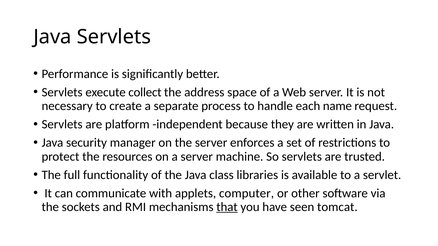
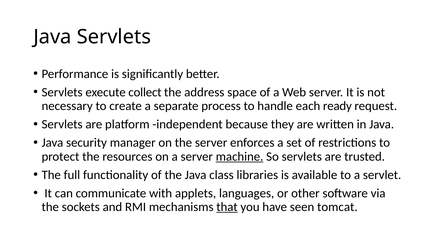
name: name -> ready
machine underline: none -> present
computer: computer -> languages
